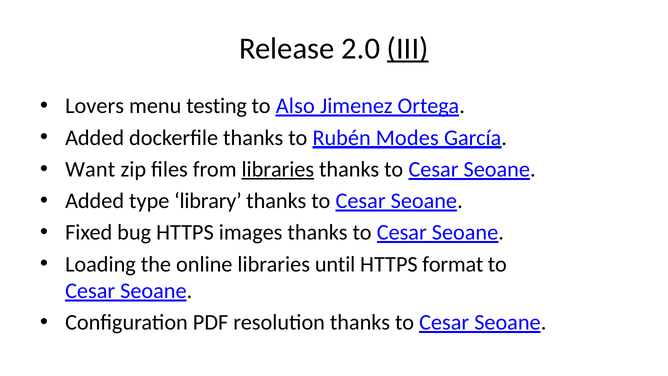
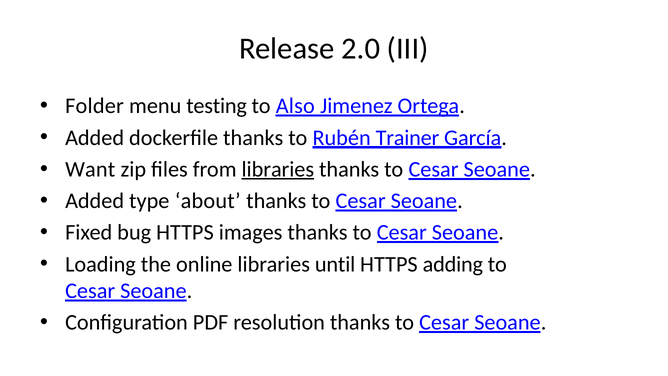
III underline: present -> none
Lovers: Lovers -> Folder
Modes: Modes -> Trainer
library: library -> about
format: format -> adding
